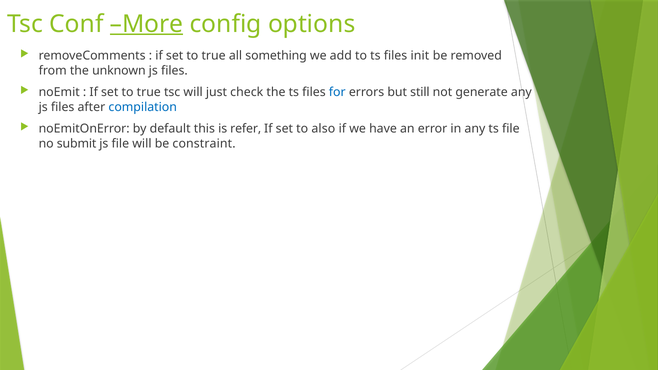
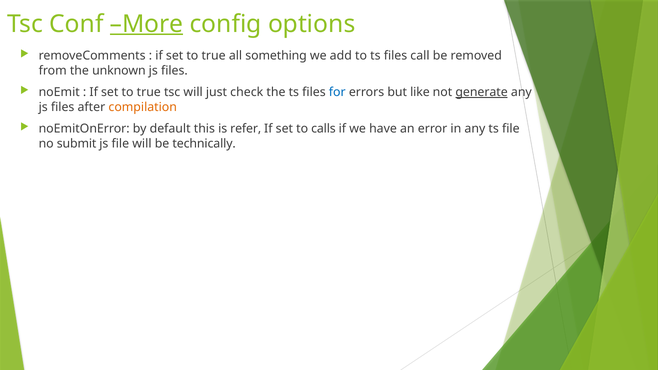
init: init -> call
still: still -> like
generate underline: none -> present
compilation colour: blue -> orange
also: also -> calls
constraint: constraint -> technically
